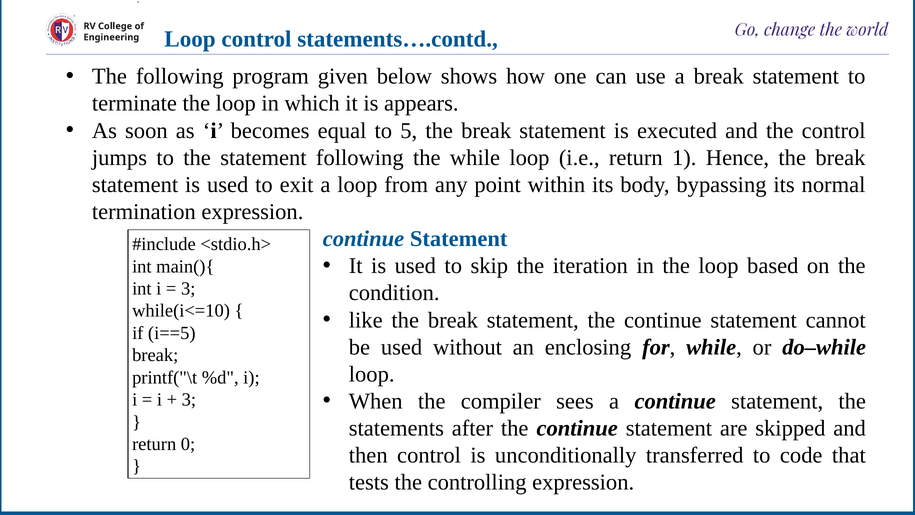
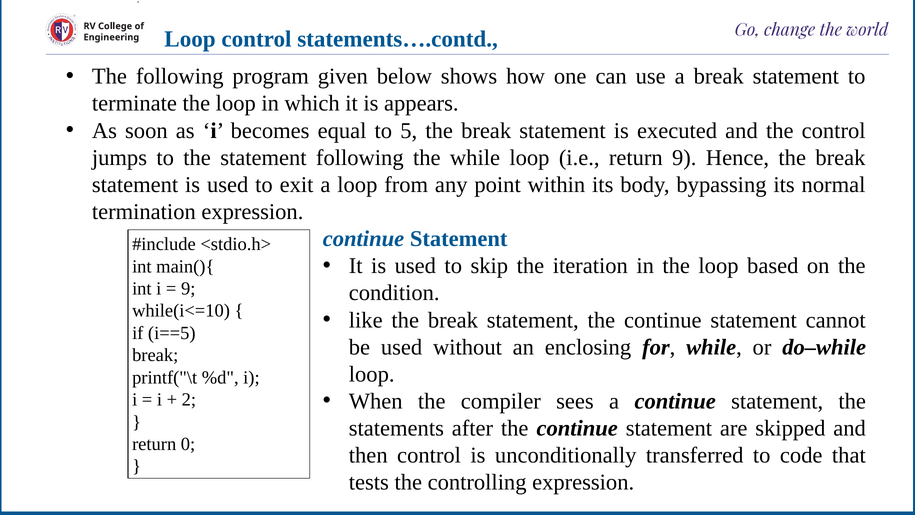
return 1: 1 -> 9
3 at (188, 288): 3 -> 9
3 at (189, 399): 3 -> 2
